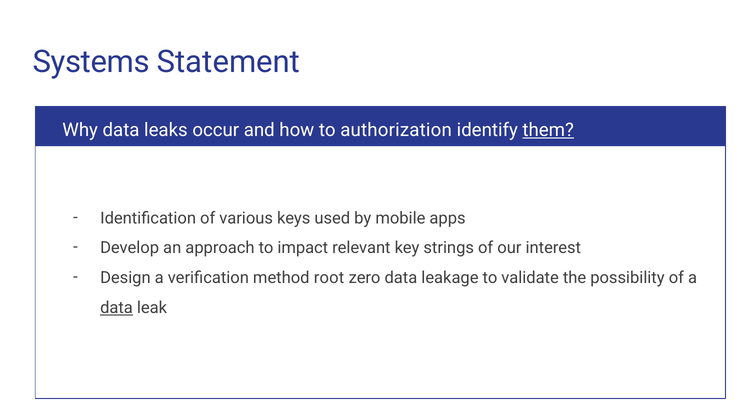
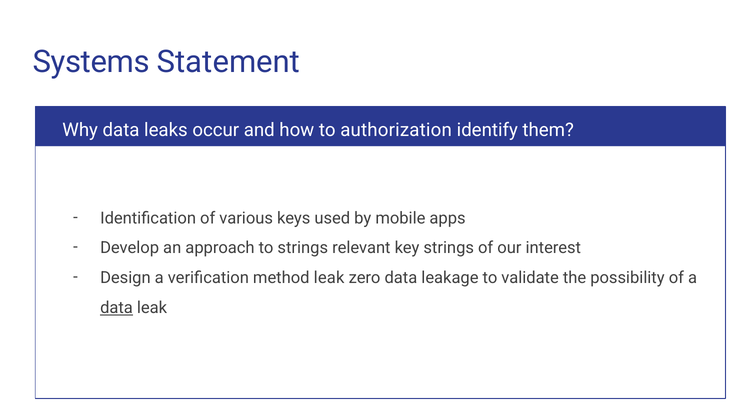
them underline: present -> none
to impact: impact -> strings
method root: root -> leak
